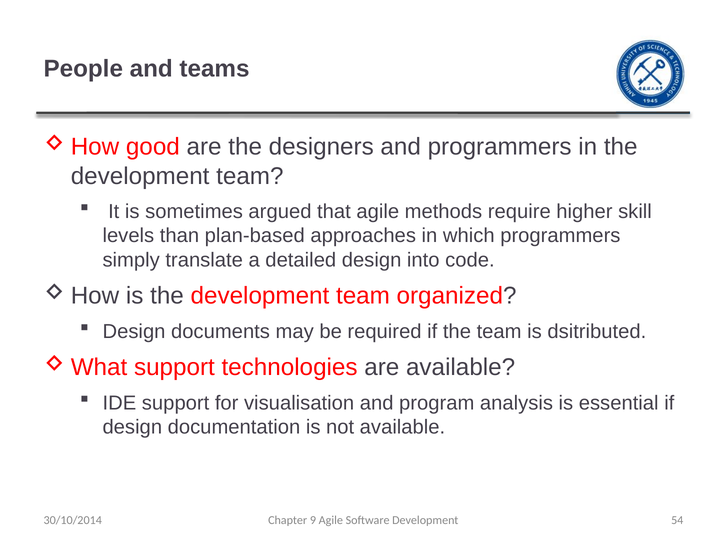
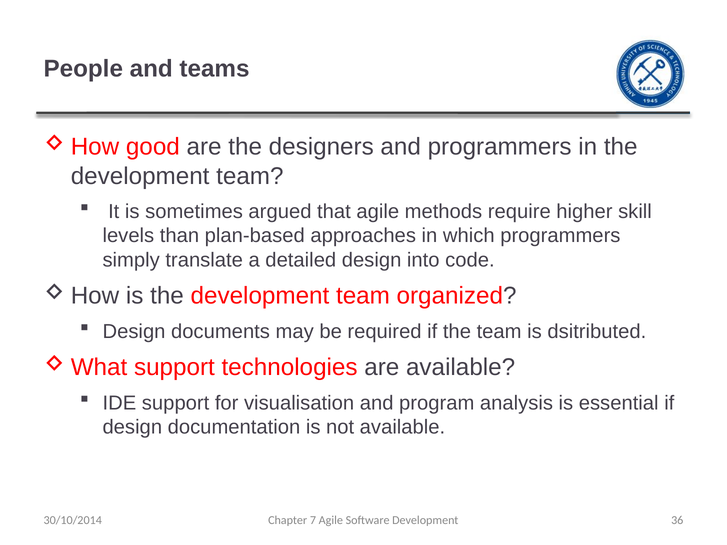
9: 9 -> 7
54: 54 -> 36
